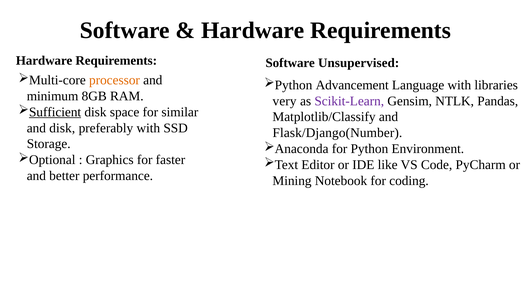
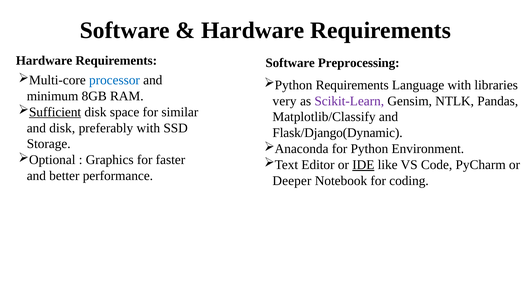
Unsupervised: Unsupervised -> Preprocessing
processor colour: orange -> blue
Python Advancement: Advancement -> Requirements
Flask/Django(Number: Flask/Django(Number -> Flask/Django(Dynamic
IDE underline: none -> present
Mining: Mining -> Deeper
